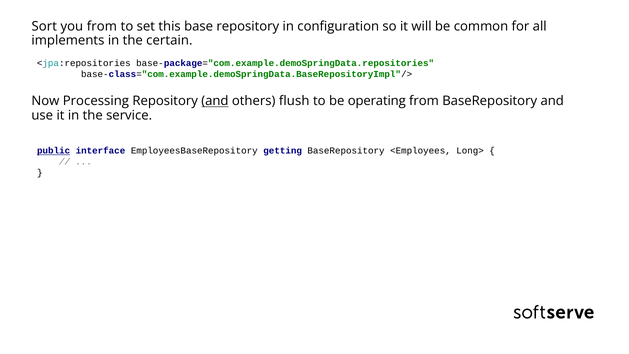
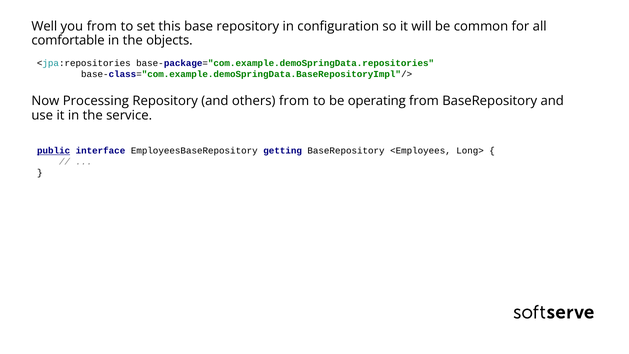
Sort: Sort -> Well
implements: implements -> comfortable
certain: certain -> objects
and at (215, 101) underline: present -> none
others flush: flush -> from
